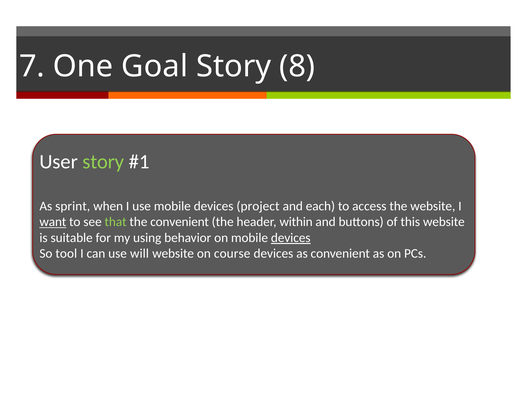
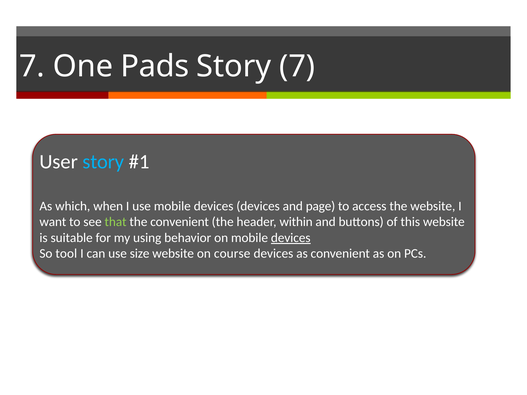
Goal: Goal -> Pads
Story 8: 8 -> 7
story at (103, 162) colour: light green -> light blue
sprint: sprint -> which
devices project: project -> devices
each: each -> page
want underline: present -> none
will: will -> size
